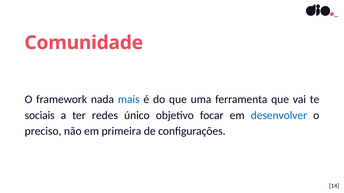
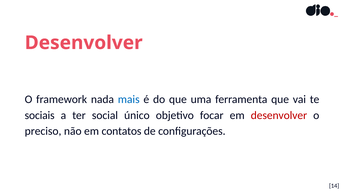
Comunidade at (84, 43): Comunidade -> Desenvolver
redes: redes -> social
desenvolver at (279, 116) colour: blue -> red
primeira: primeira -> contatos
